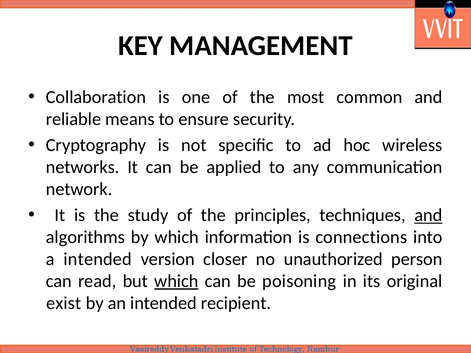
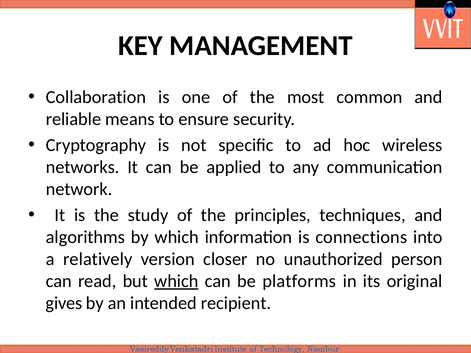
and at (428, 215) underline: present -> none
a intended: intended -> relatively
poisoning: poisoning -> platforms
exist: exist -> gives
